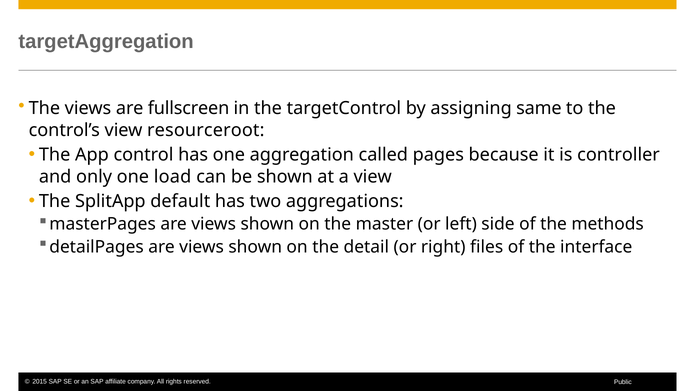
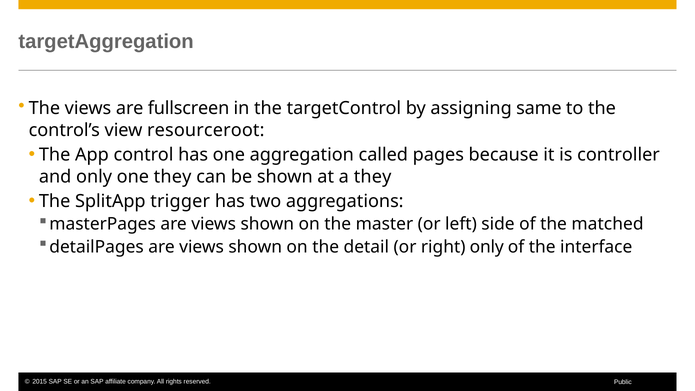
one load: load -> they
a view: view -> they
default: default -> trigger
methods: methods -> matched
right files: files -> only
